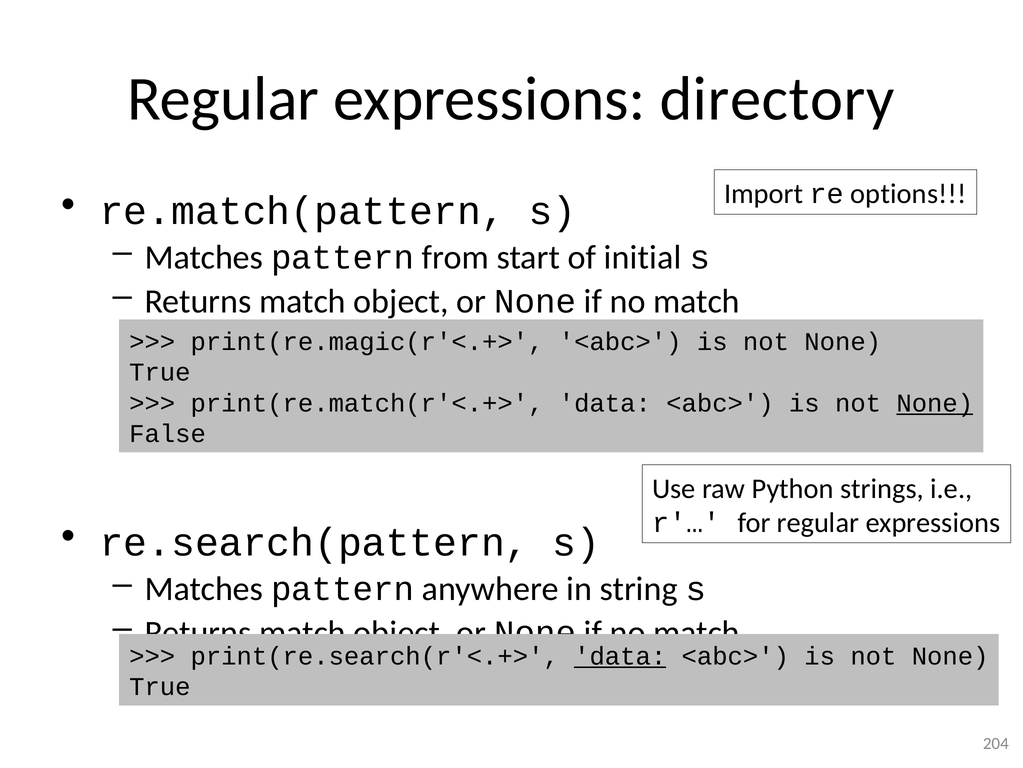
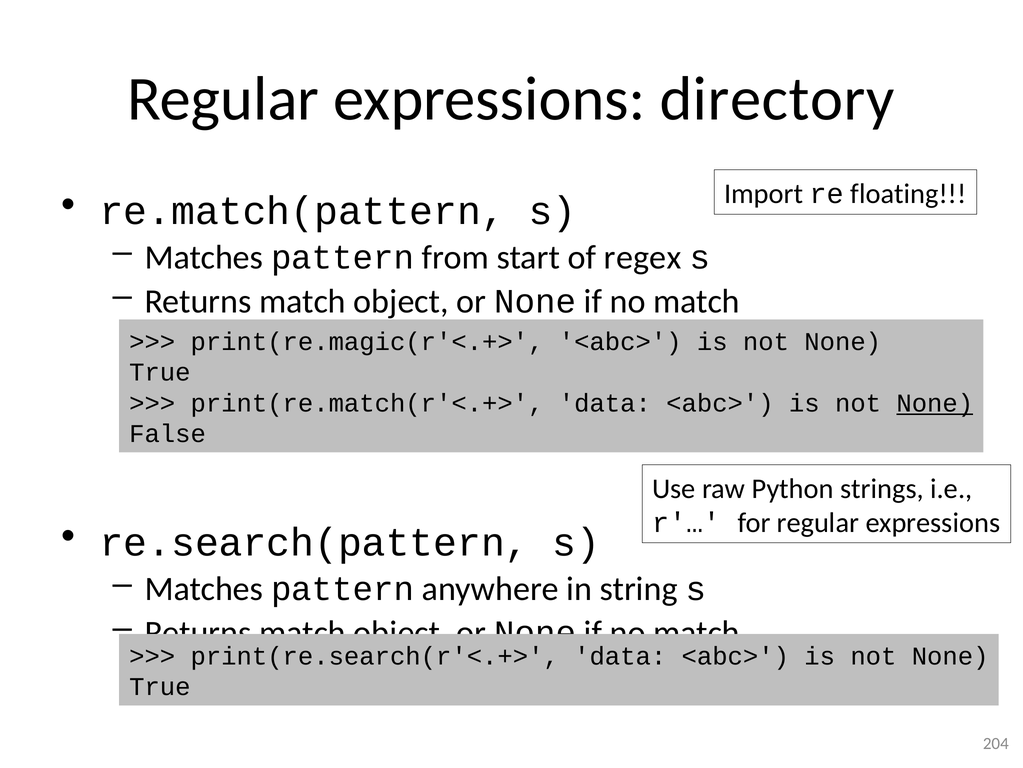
options: options -> floating
initial: initial -> regex
data at (620, 656) underline: present -> none
